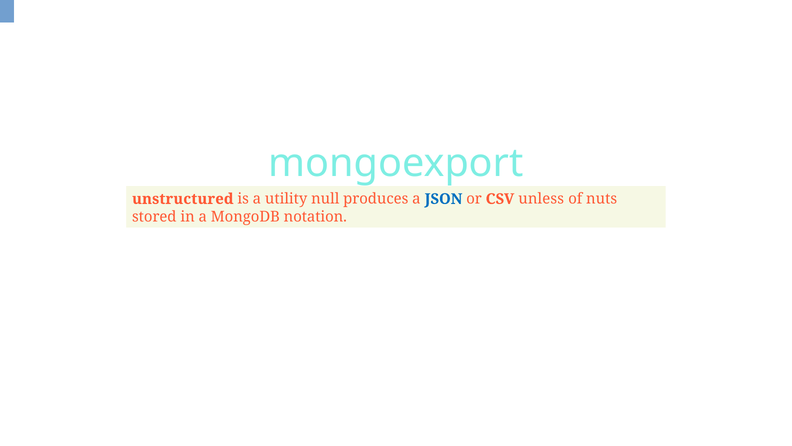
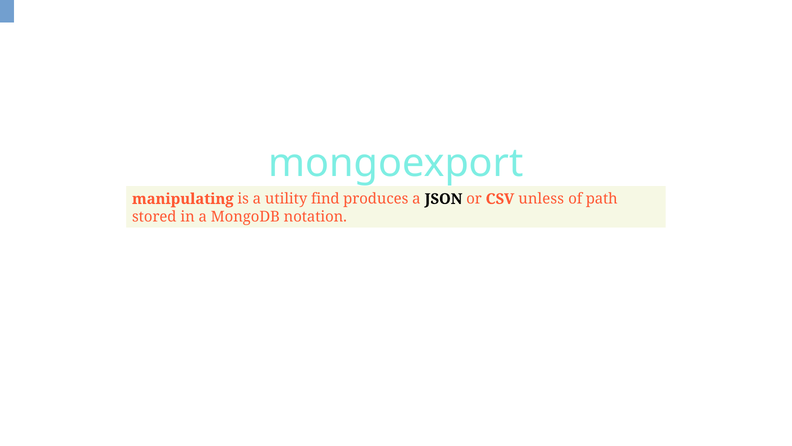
unstructured: unstructured -> manipulating
null: null -> find
JSON colour: blue -> black
nuts: nuts -> path
